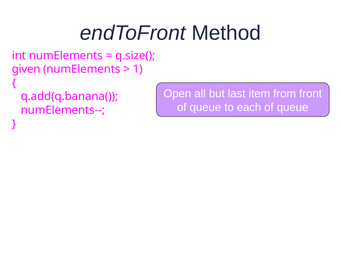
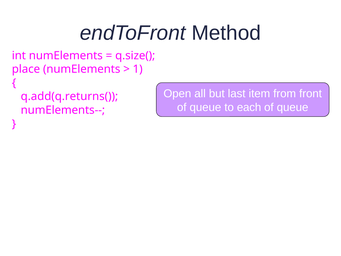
given: given -> place
q.add(q.banana(: q.add(q.banana( -> q.add(q.returns(
